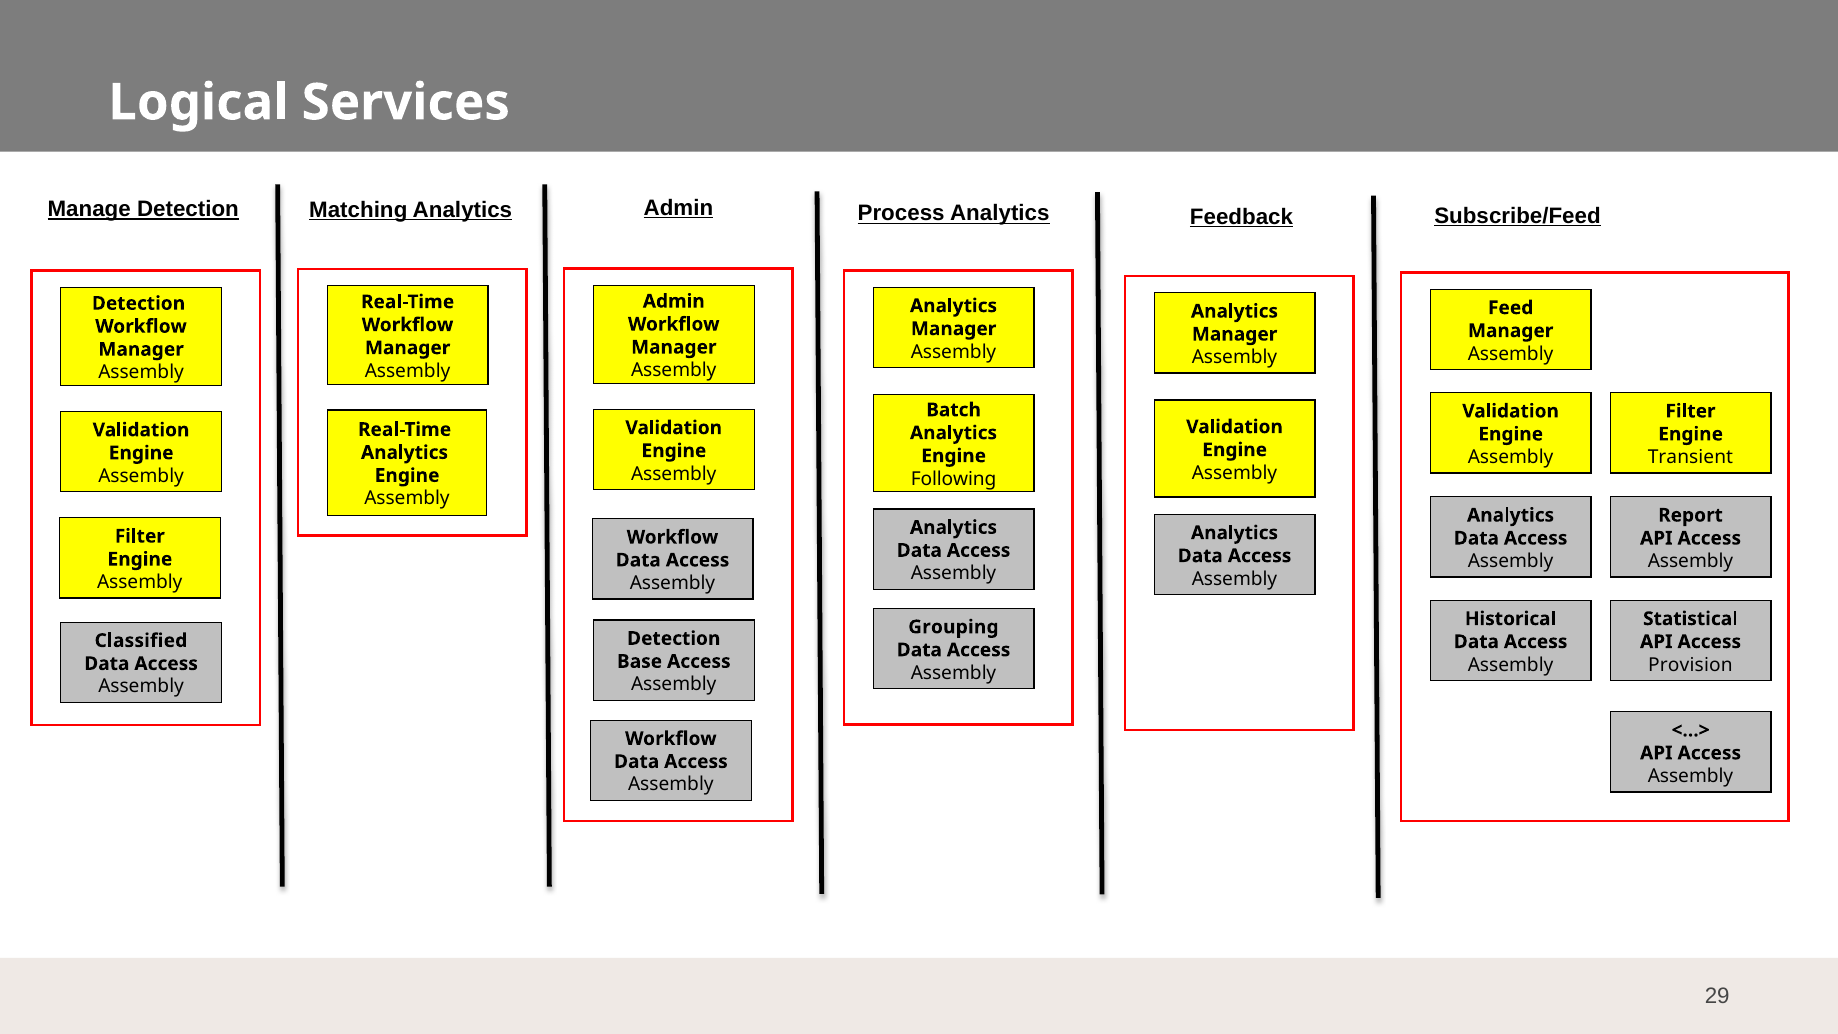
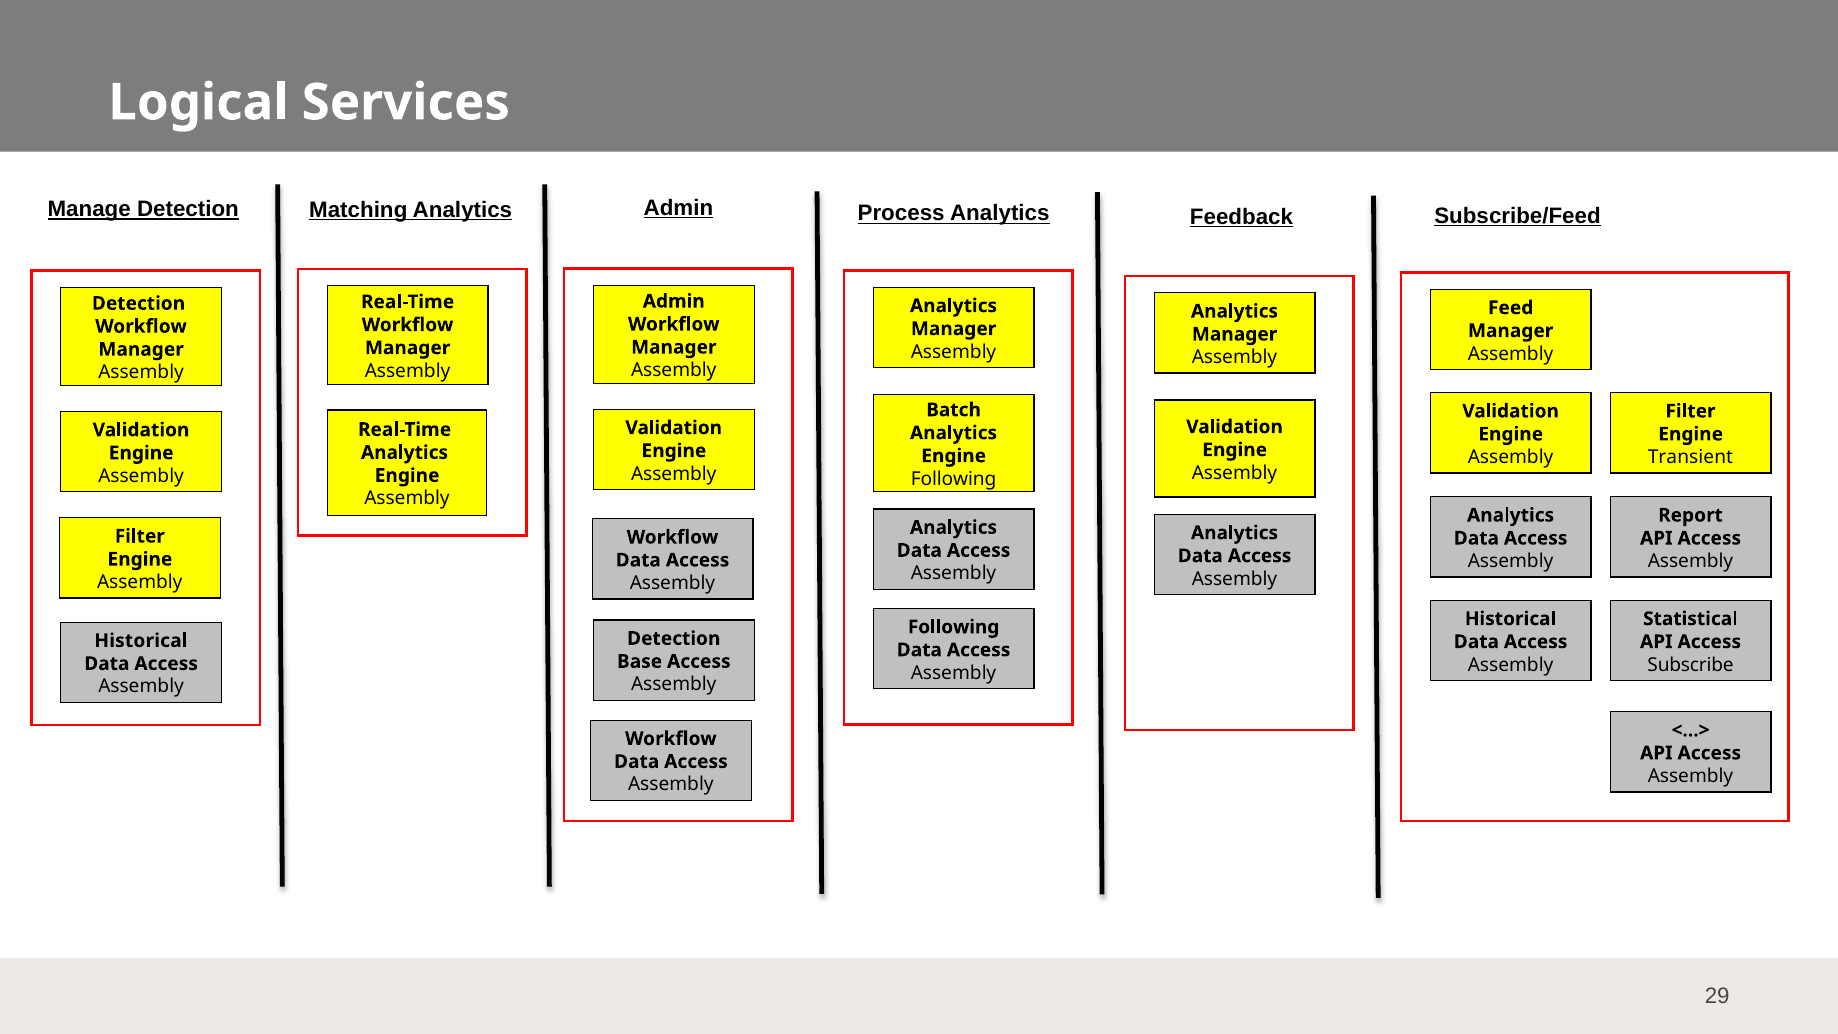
Grouping at (953, 627): Grouping -> Following
Classified at (141, 641): Classified -> Historical
Provision: Provision -> Subscribe
